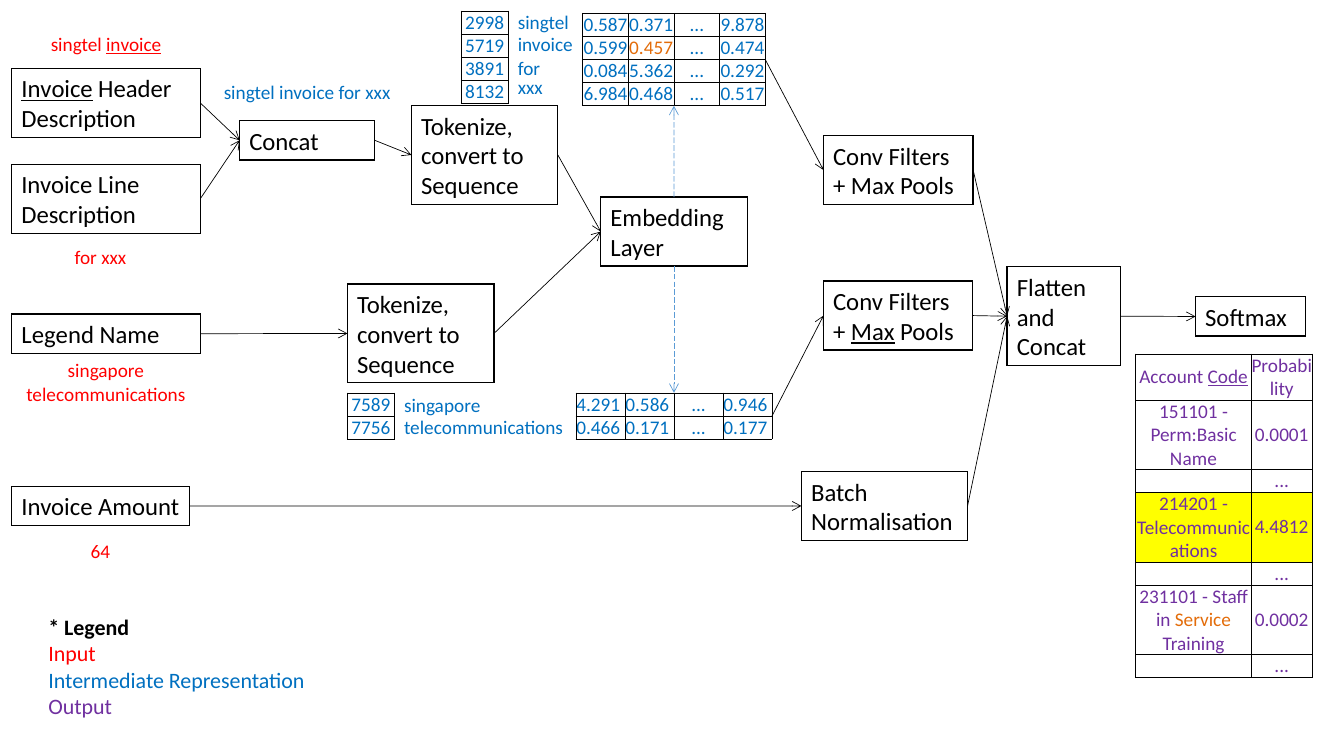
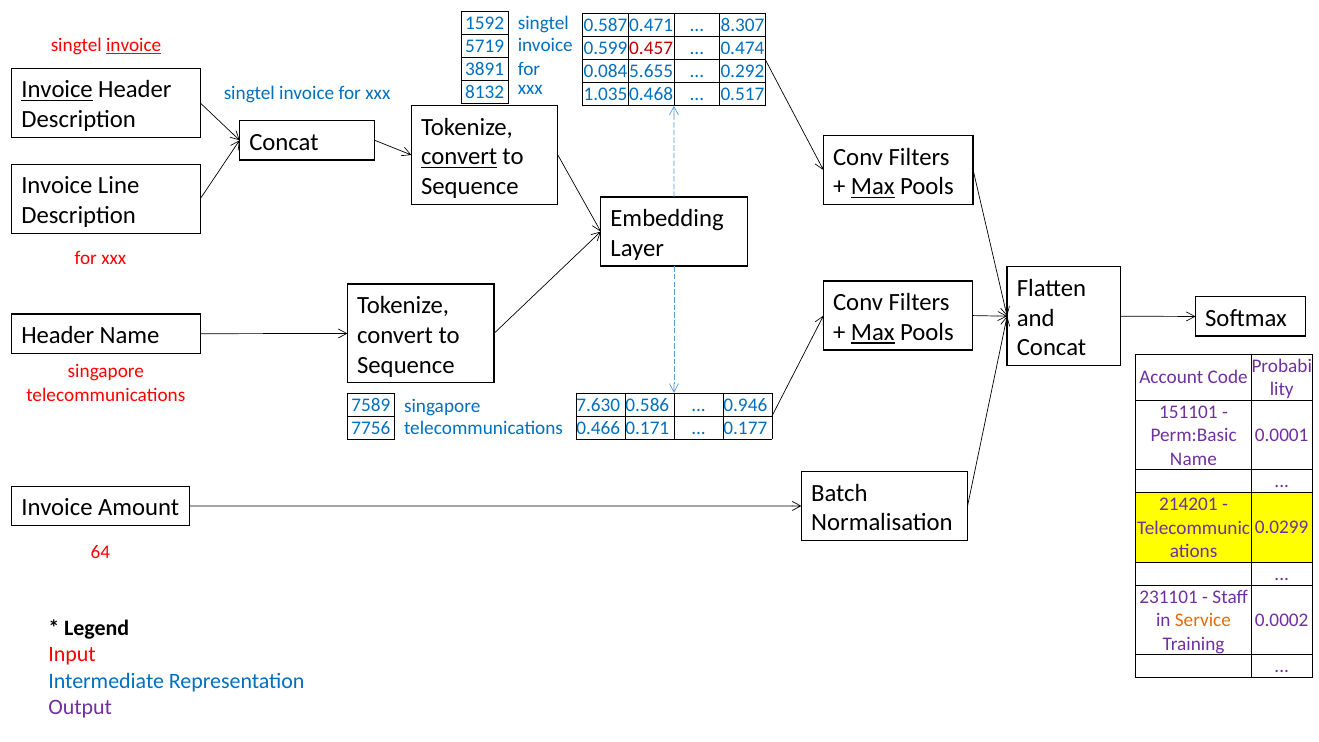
2998: 2998 -> 1592
0.371: 0.371 -> 0.471
9.878: 9.878 -> 8.307
0.457 colour: orange -> red
5.362: 5.362 -> 5.655
6.984: 6.984 -> 1.035
convert at (459, 157) underline: none -> present
Max at (873, 187) underline: none -> present
Legend at (58, 335): Legend -> Header
Code underline: present -> none
4.291: 4.291 -> 7.630
4.4812: 4.4812 -> 0.0299
